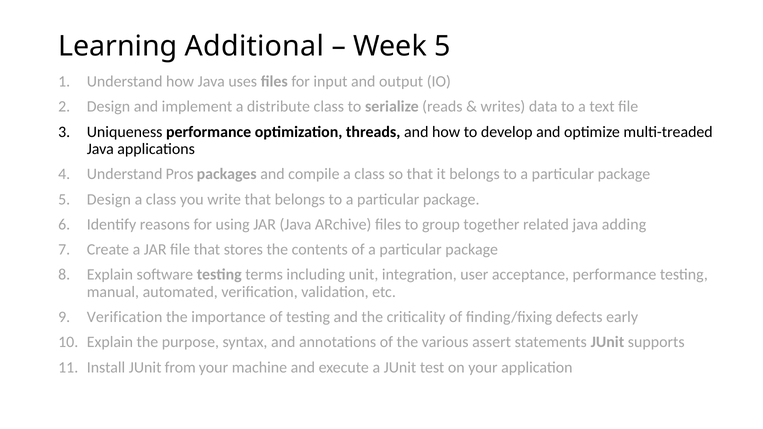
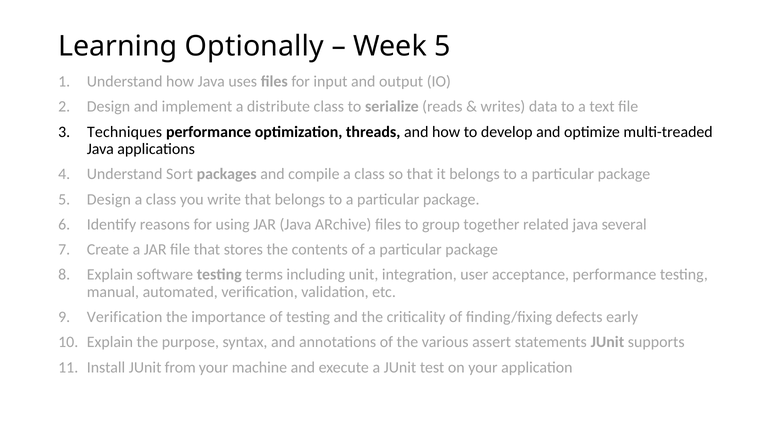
Additional: Additional -> Optionally
Uniqueness: Uniqueness -> Techniques
Pros: Pros -> Sort
adding: adding -> several
